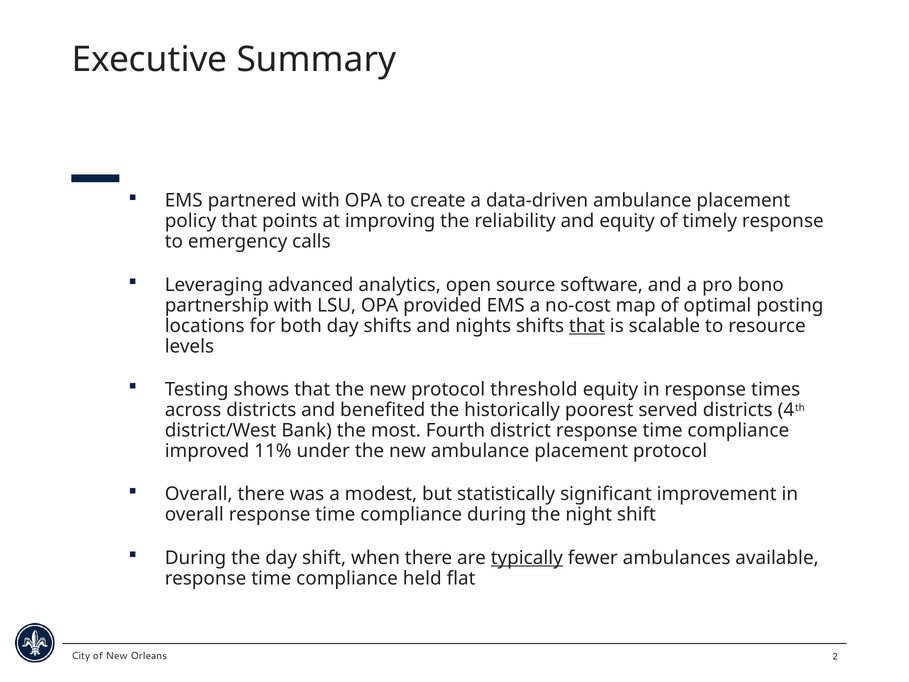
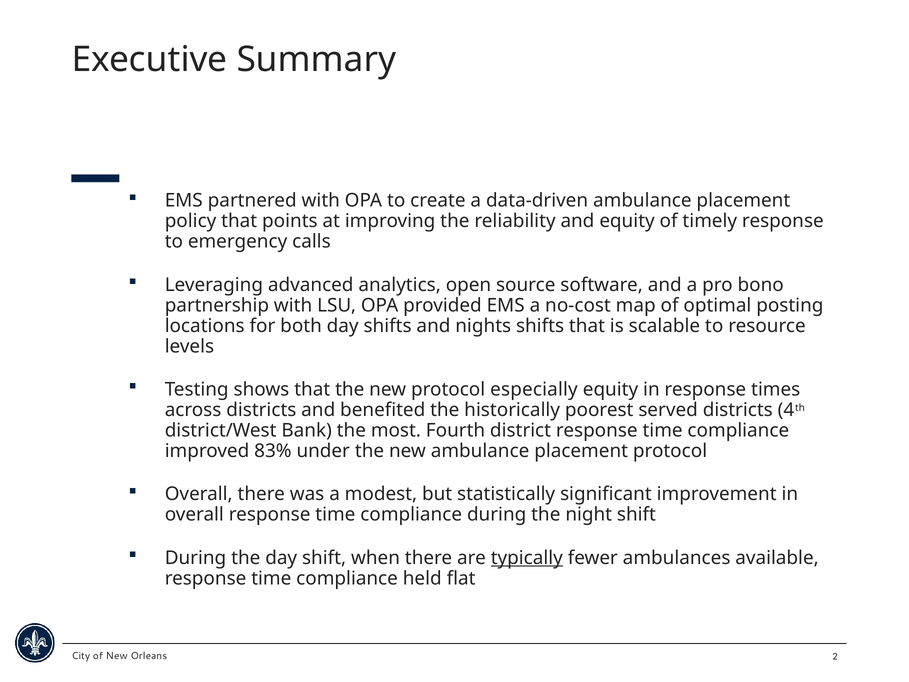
that at (587, 326) underline: present -> none
threshold: threshold -> especially
11%: 11% -> 83%
